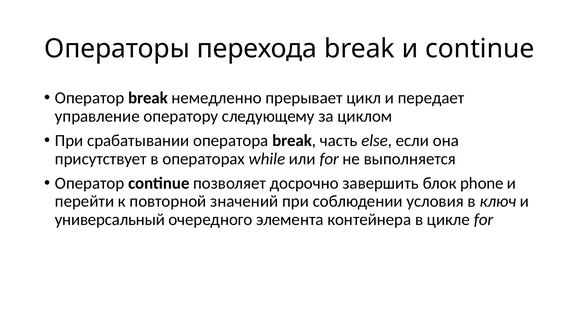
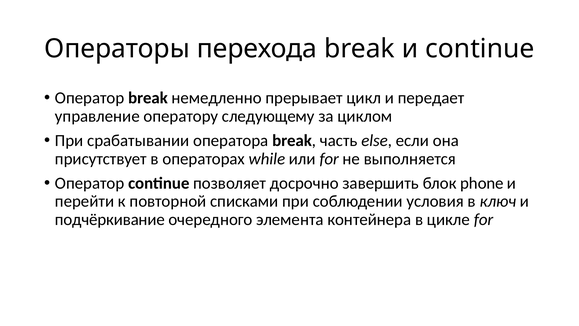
значений: значений -> списками
универсальный: универсальный -> подчёркивание
